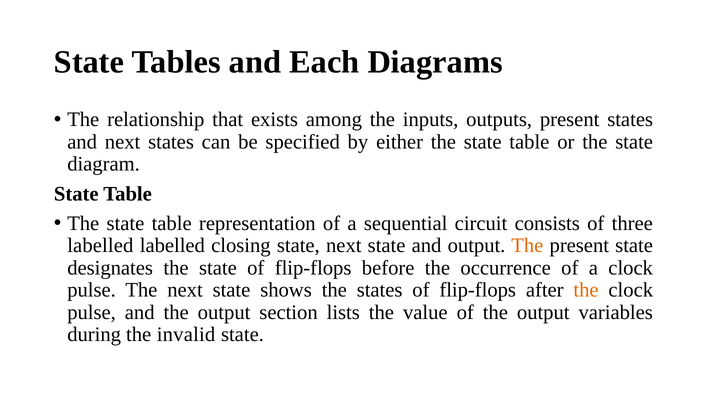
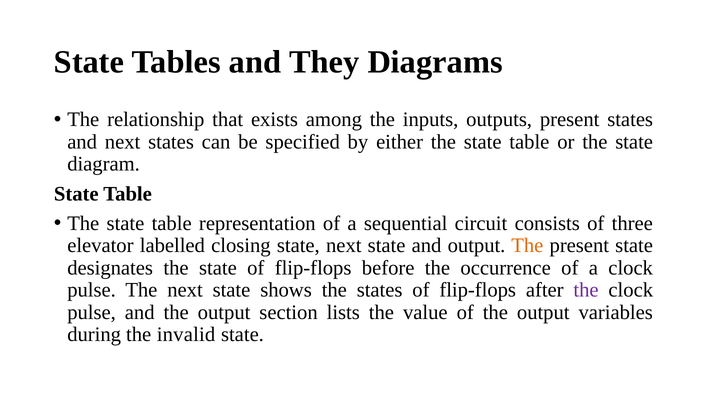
Each: Each -> They
labelled at (100, 246): labelled -> elevator
the at (586, 290) colour: orange -> purple
